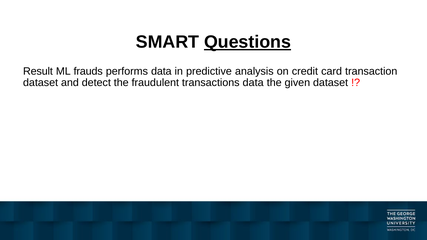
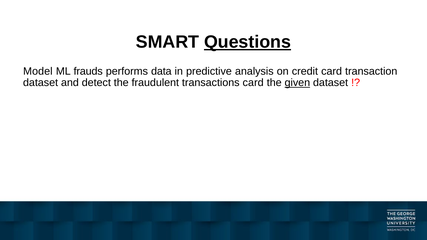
Result: Result -> Model
transactions data: data -> card
given underline: none -> present
